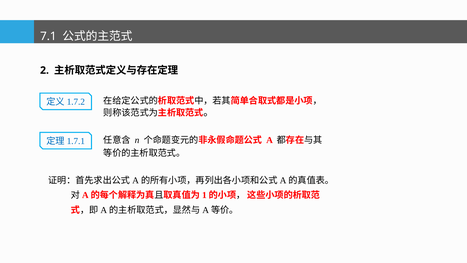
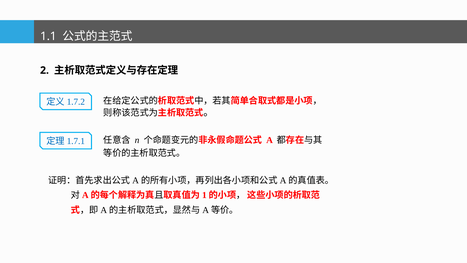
7.1: 7.1 -> 1.1
